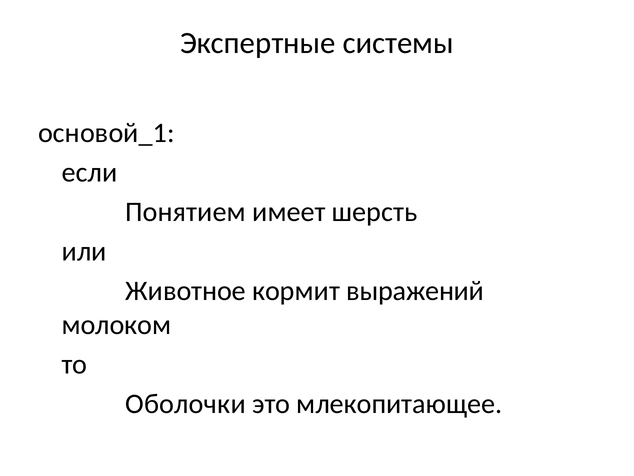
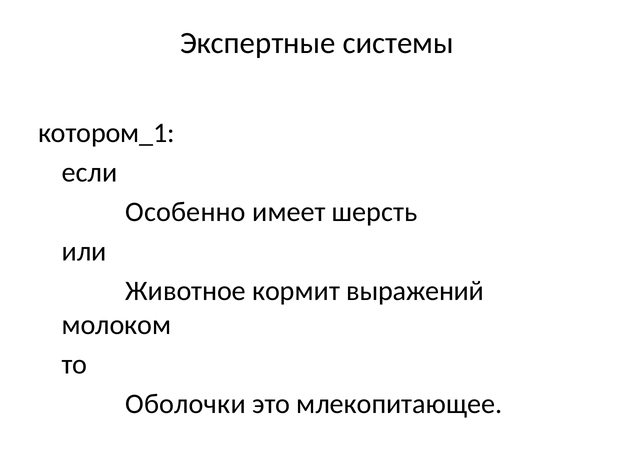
основой_1: основой_1 -> котором_1
Понятием: Понятием -> Особенно
